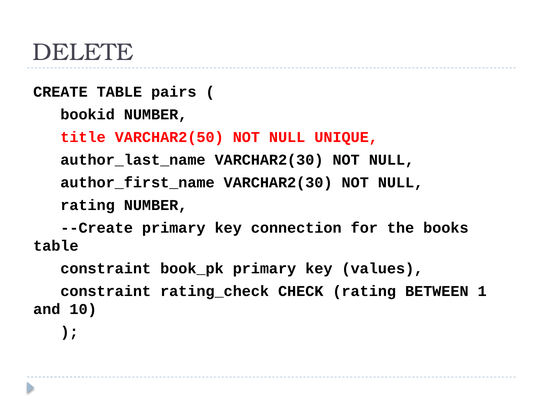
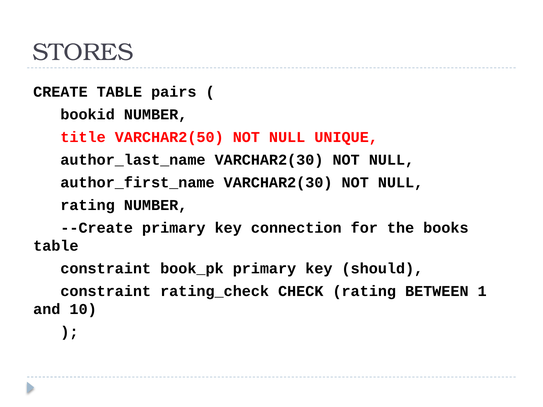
DELETE: DELETE -> STORES
values: values -> should
